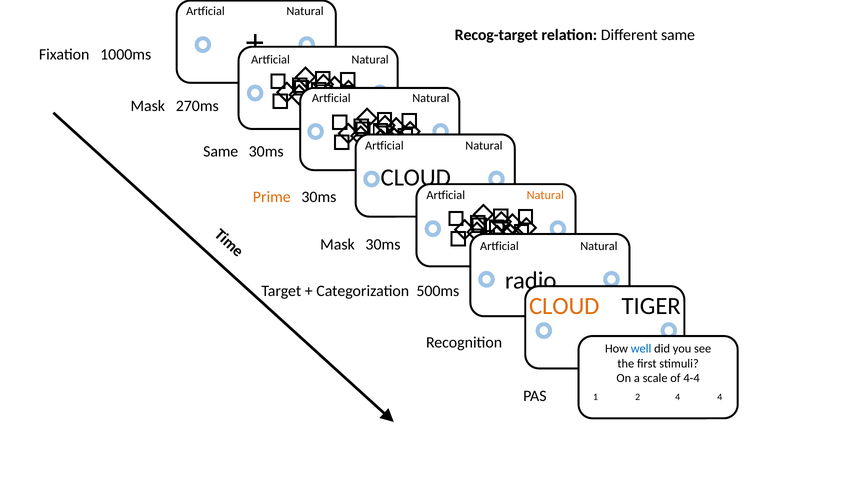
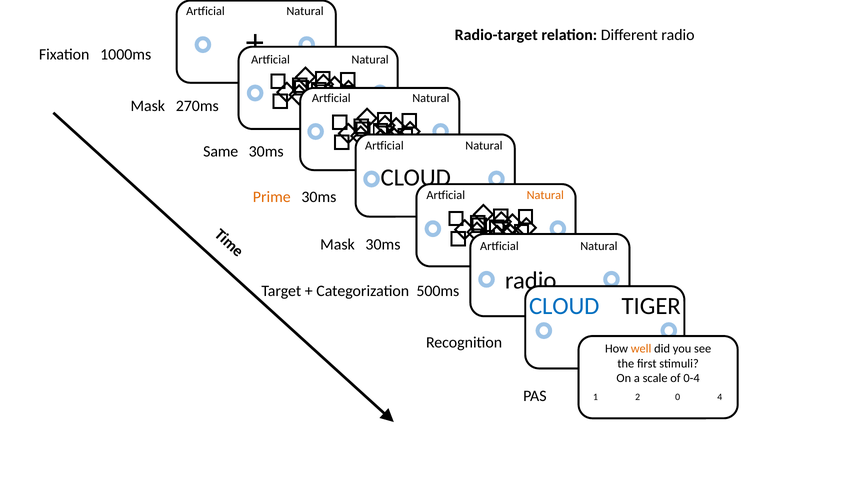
Recog-target: Recog-target -> Radio-target
Different same: same -> radio
CLOUD at (564, 306) colour: orange -> blue
well colour: blue -> orange
4-4: 4-4 -> 0-4
2 4: 4 -> 0
